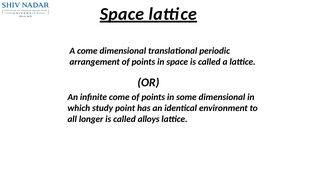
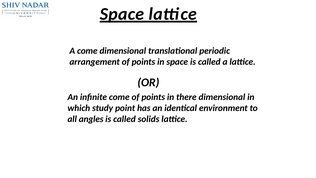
some: some -> there
longer: longer -> angles
alloys: alloys -> solids
